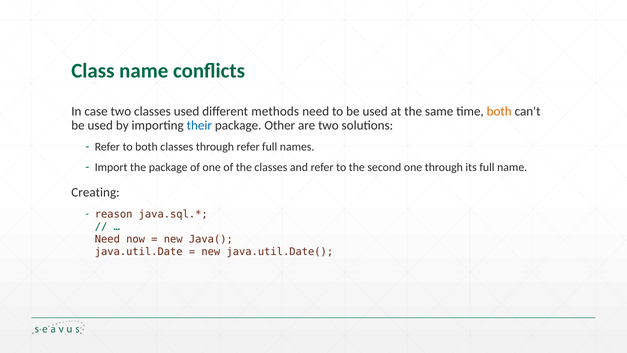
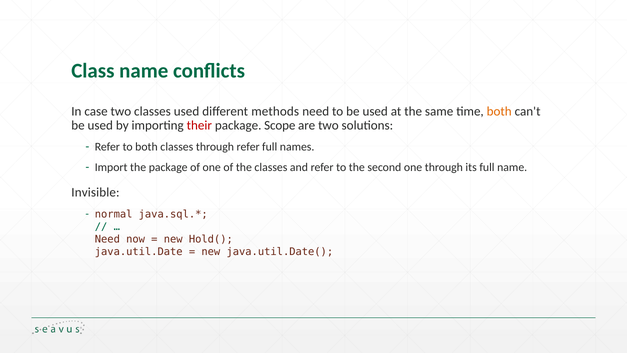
their colour: blue -> red
Other: Other -> Scope
Creating: Creating -> Invisible
reason: reason -> normal
Java(: Java( -> Hold(
